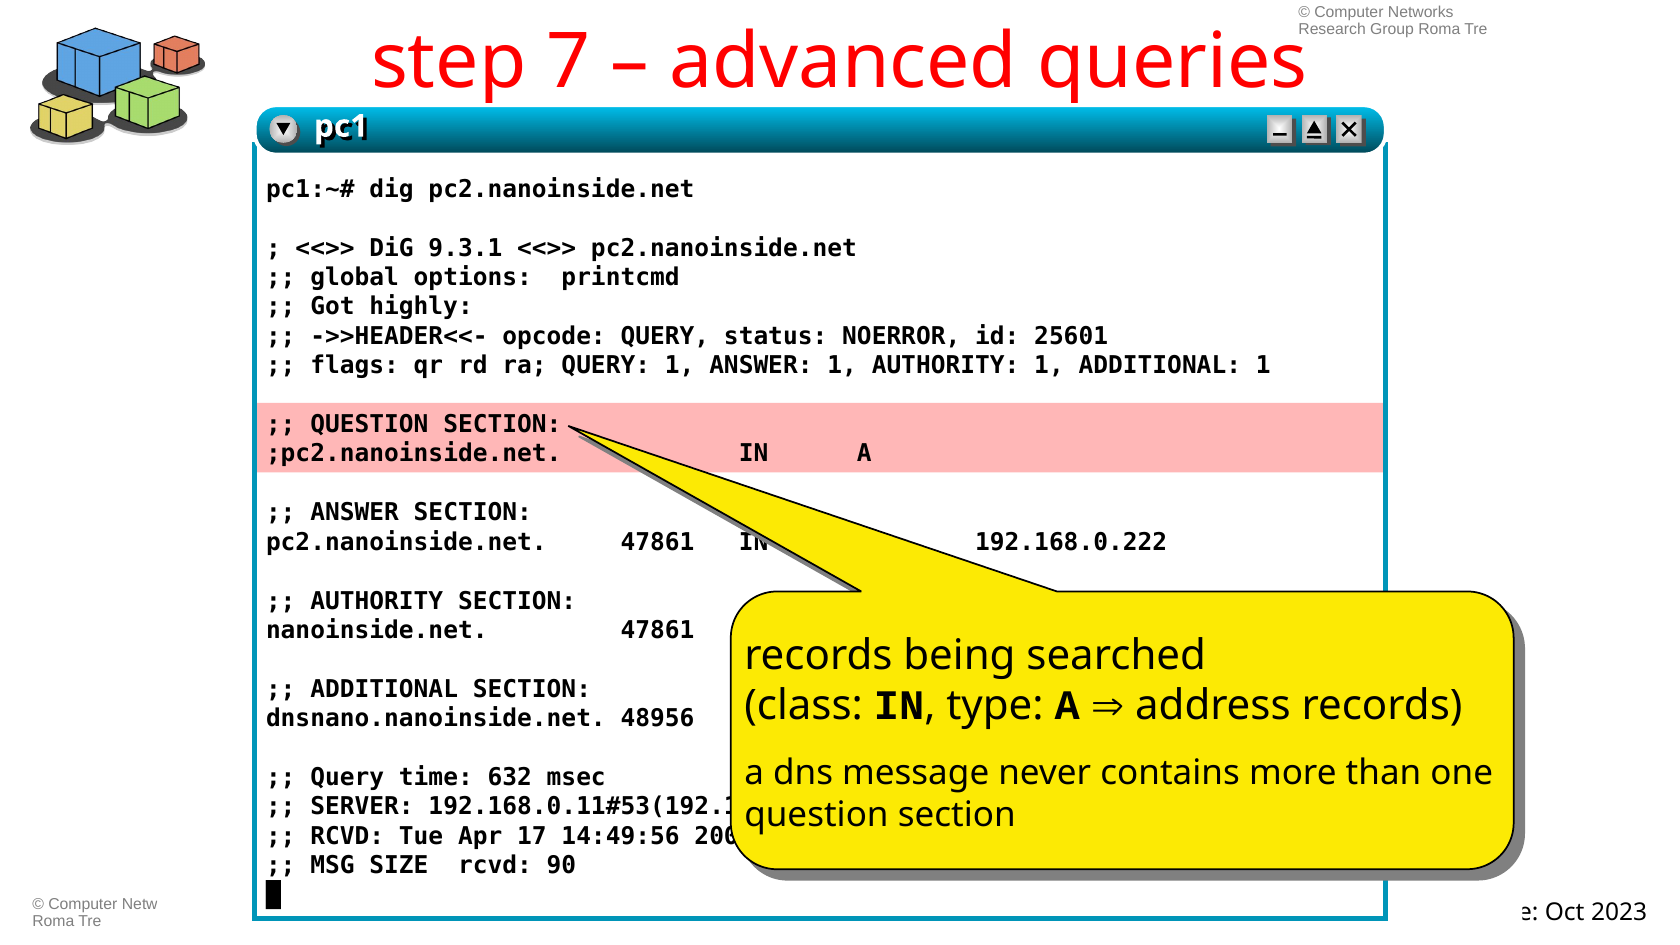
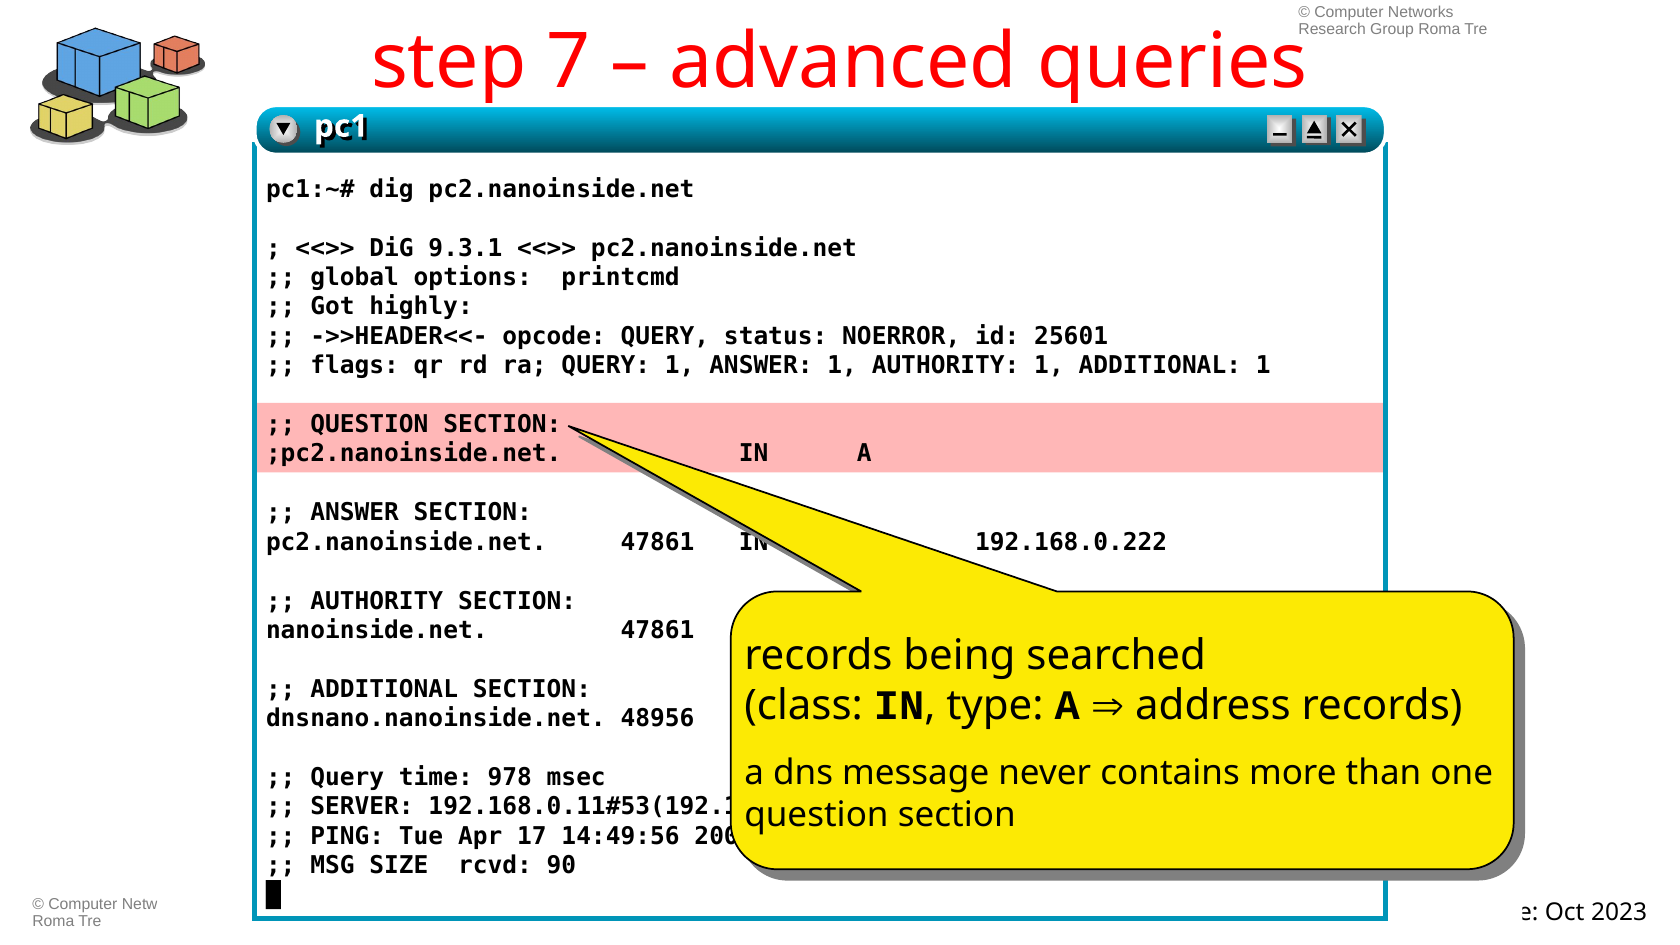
632: 632 -> 978
RCVD at (347, 836): RCVD -> PING
